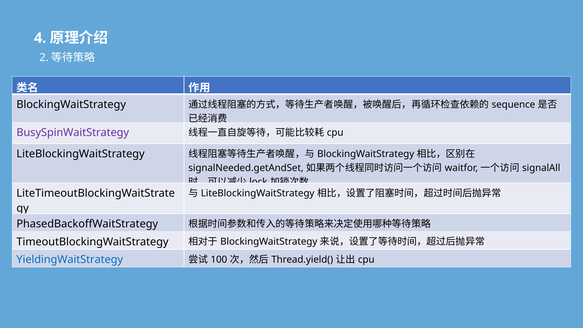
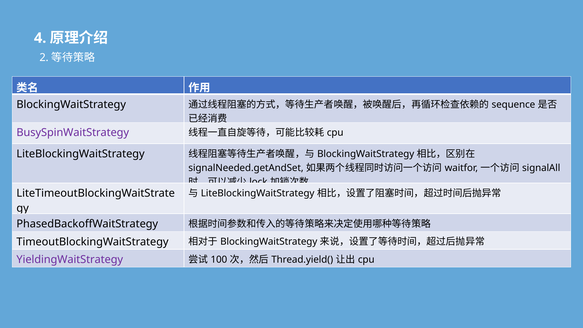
YieldingWaitStrategy colour: blue -> purple
